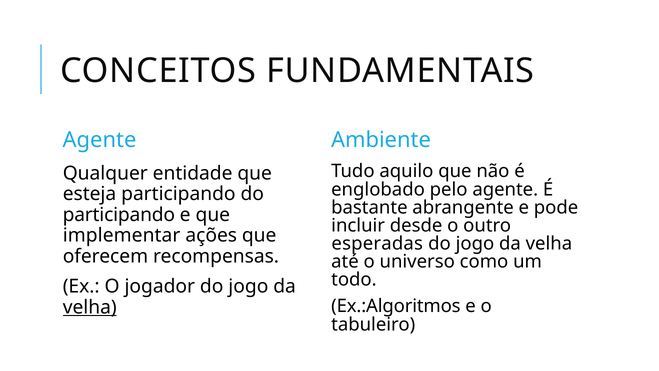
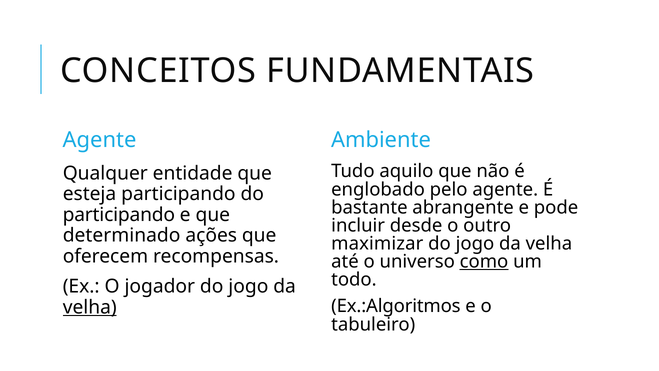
implementar: implementar -> determinado
esperadas: esperadas -> maximizar
como underline: none -> present
